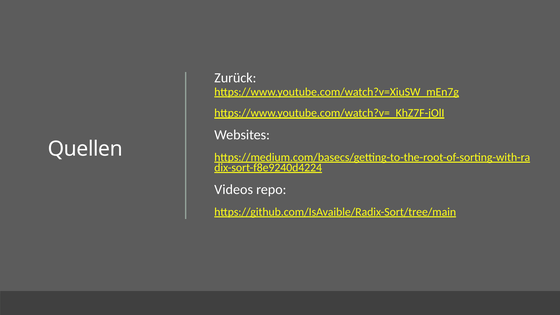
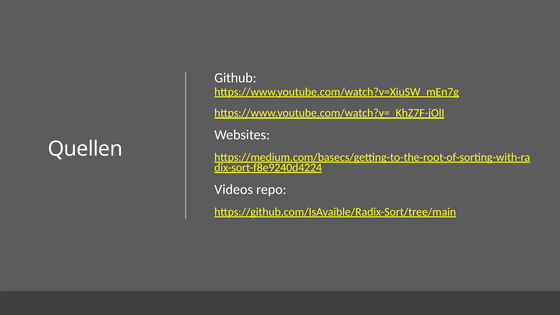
Zurück: Zurück -> Github
